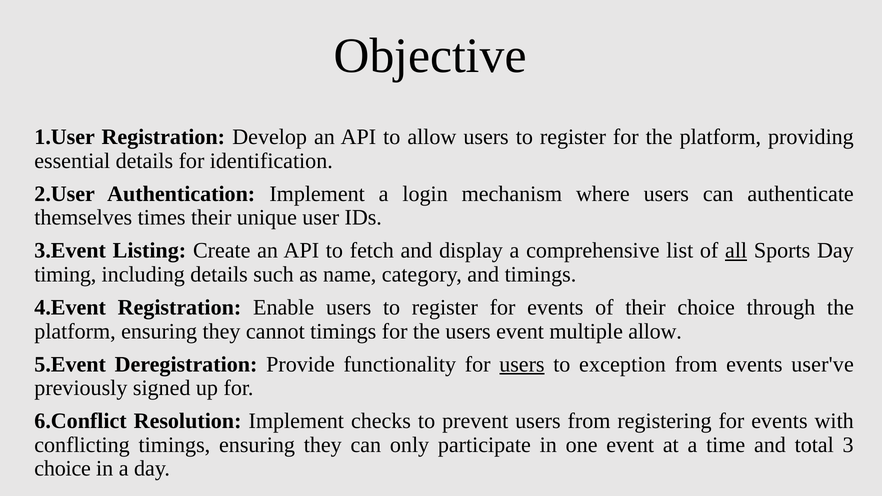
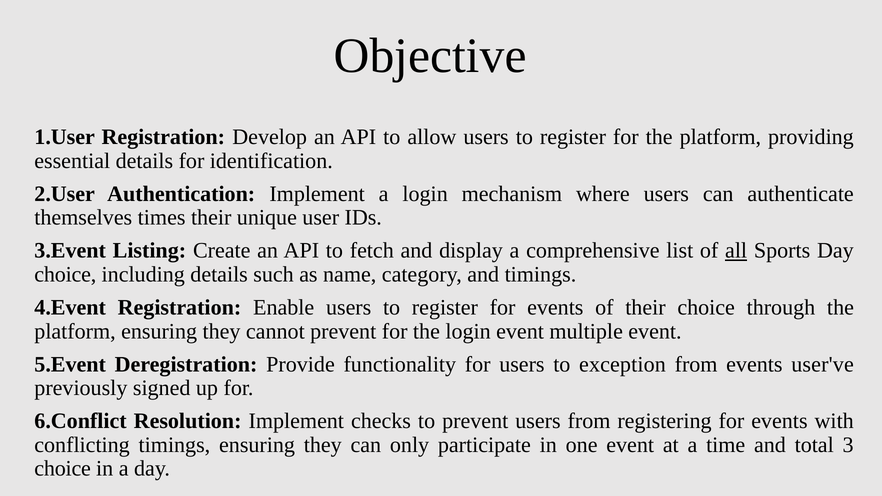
timing at (65, 275): timing -> choice
cannot timings: timings -> prevent
the users: users -> login
multiple allow: allow -> event
users at (522, 364) underline: present -> none
